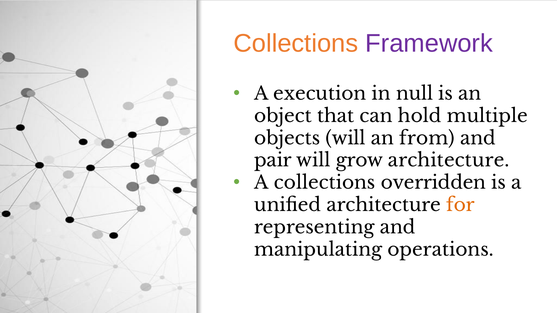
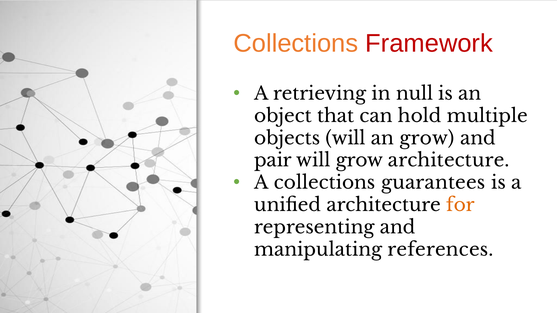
Framework colour: purple -> red
execution: execution -> retrieving
an from: from -> grow
overridden: overridden -> guarantees
operations: operations -> references
